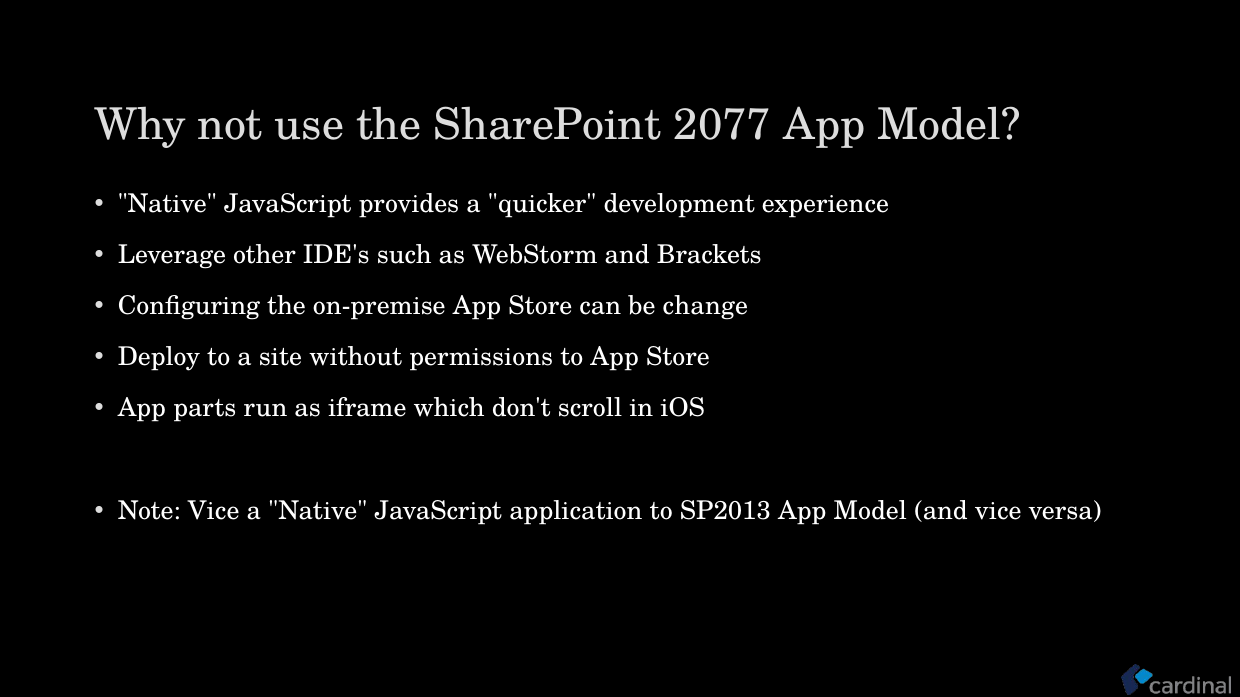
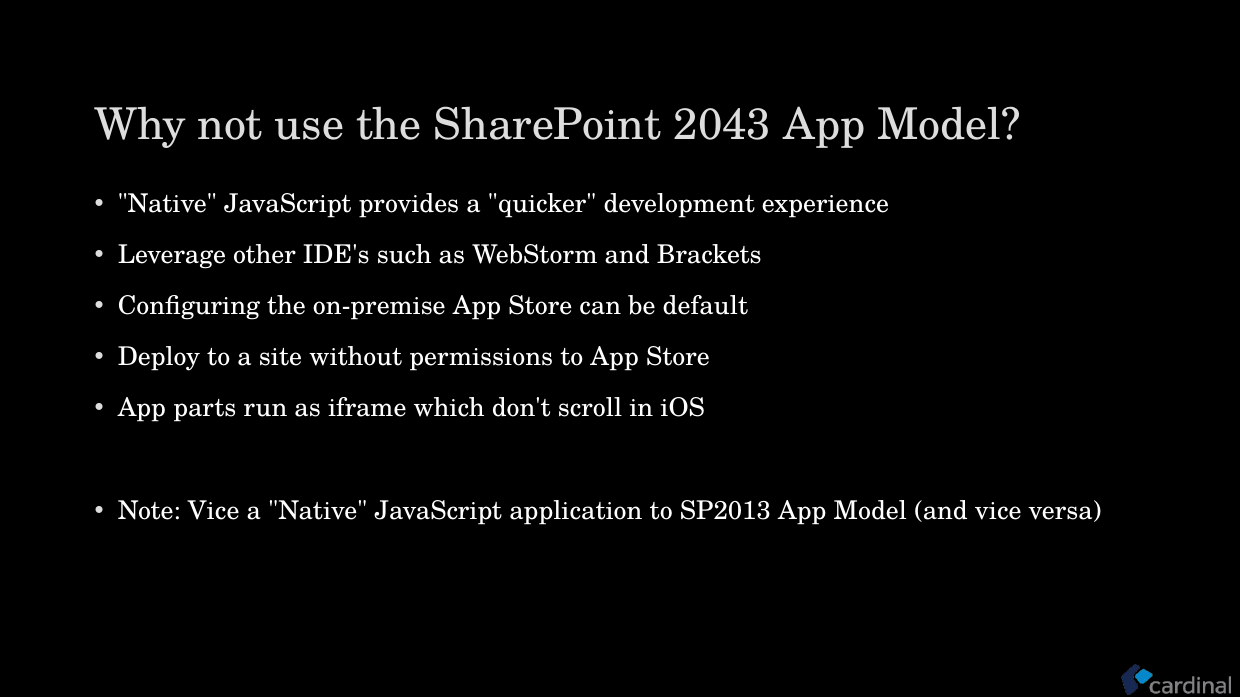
2077: 2077 -> 2043
change: change -> default
